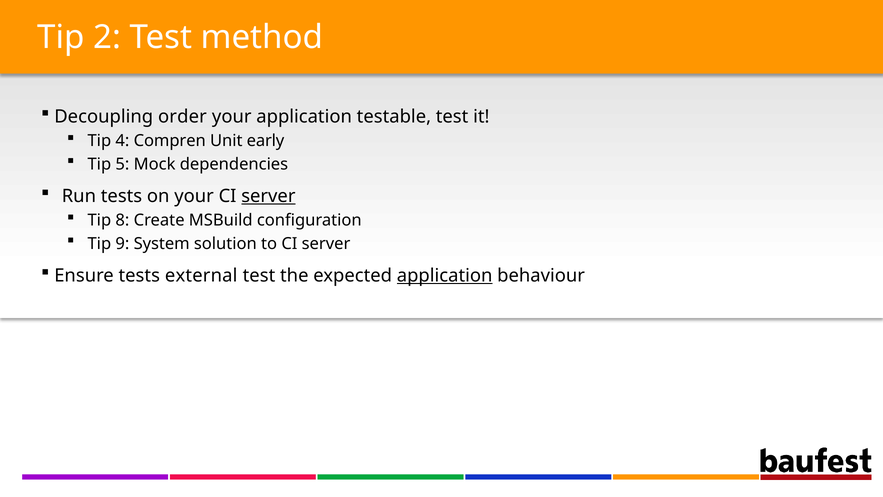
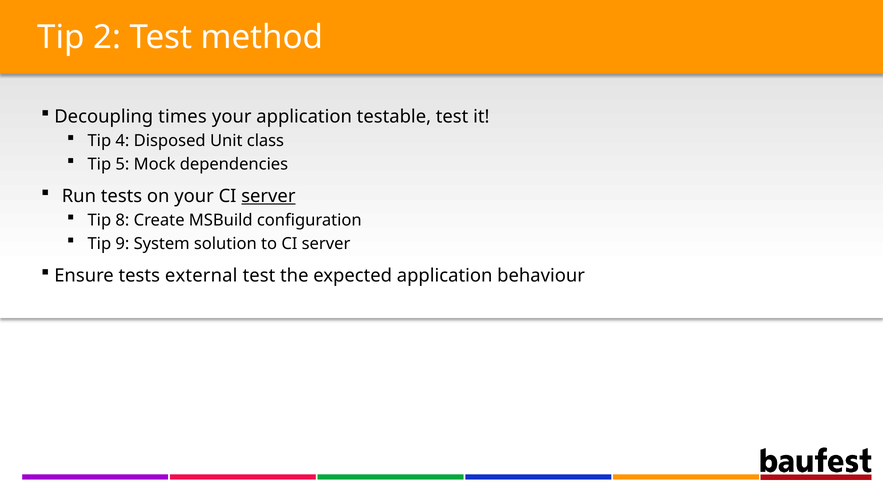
order: order -> times
Compren: Compren -> Disposed
early: early -> class
application at (445, 276) underline: present -> none
